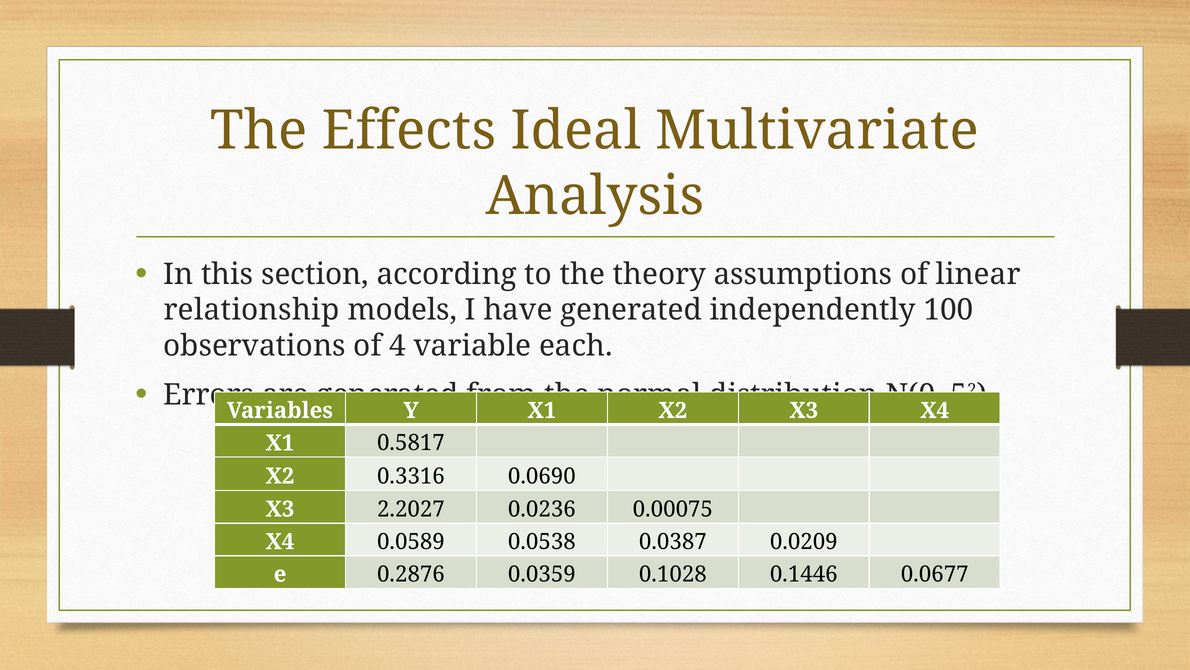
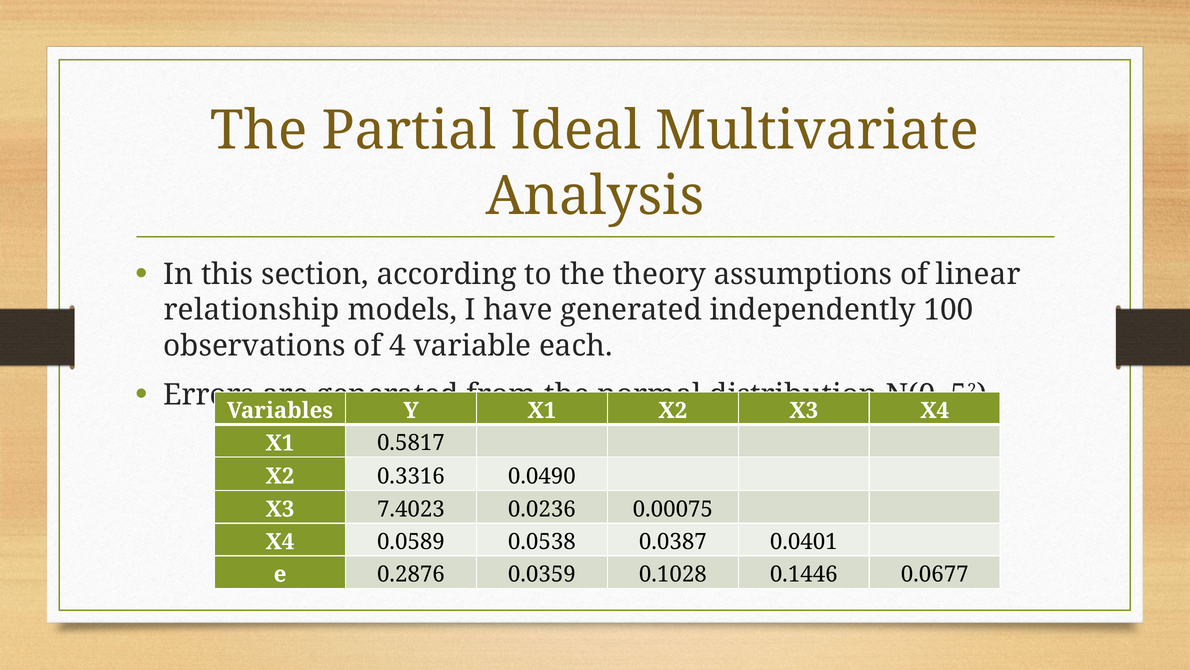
Effects: Effects -> Partial
0.0690: 0.0690 -> 0.0490
2.2027: 2.2027 -> 7.4023
0.0209: 0.0209 -> 0.0401
